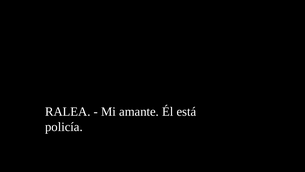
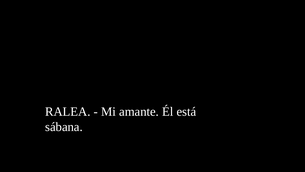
policía: policía -> sábana
